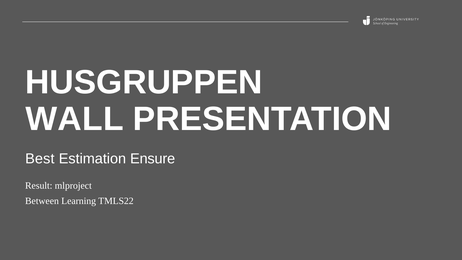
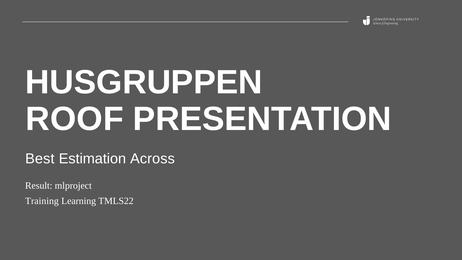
WALL: WALL -> ROOF
Ensure: Ensure -> Across
Between: Between -> Training
